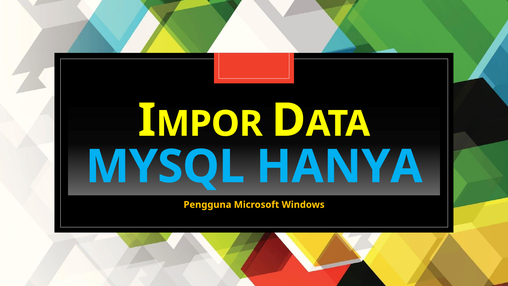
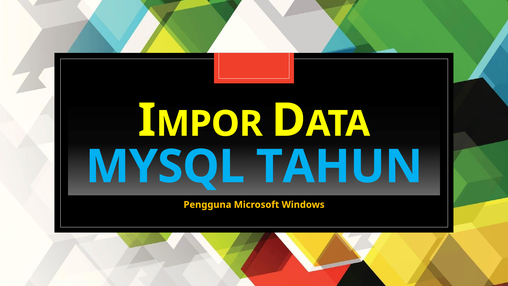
HANYA: HANYA -> TAHUN
